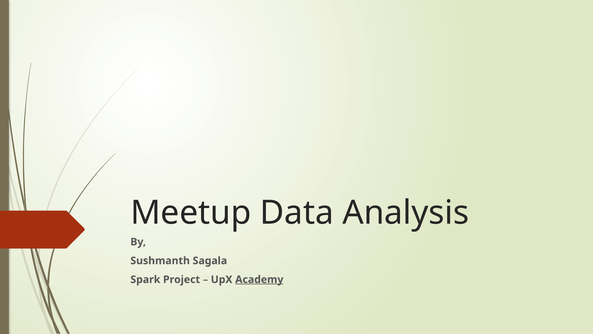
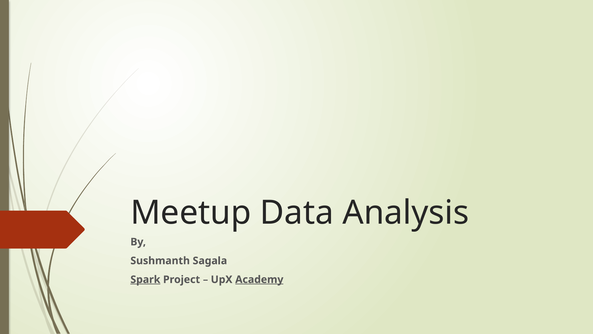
Spark underline: none -> present
